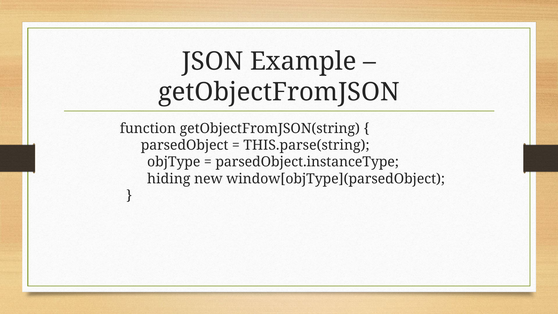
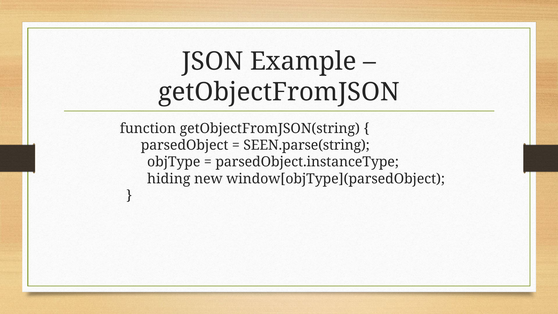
THIS.parse(string: THIS.parse(string -> SEEN.parse(string
